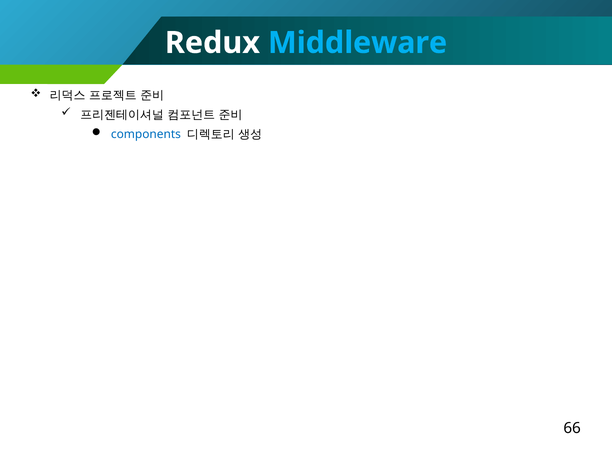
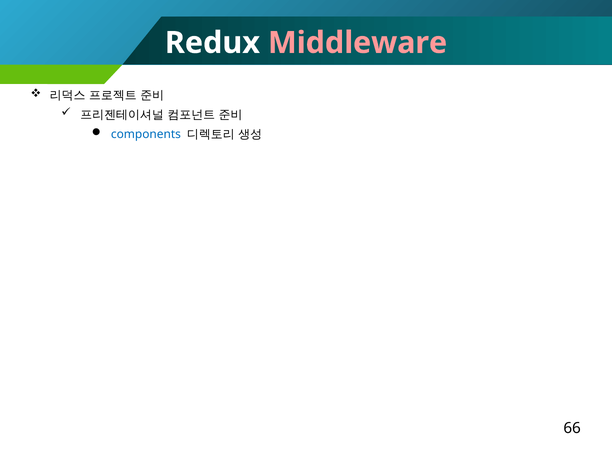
Middleware colour: light blue -> pink
